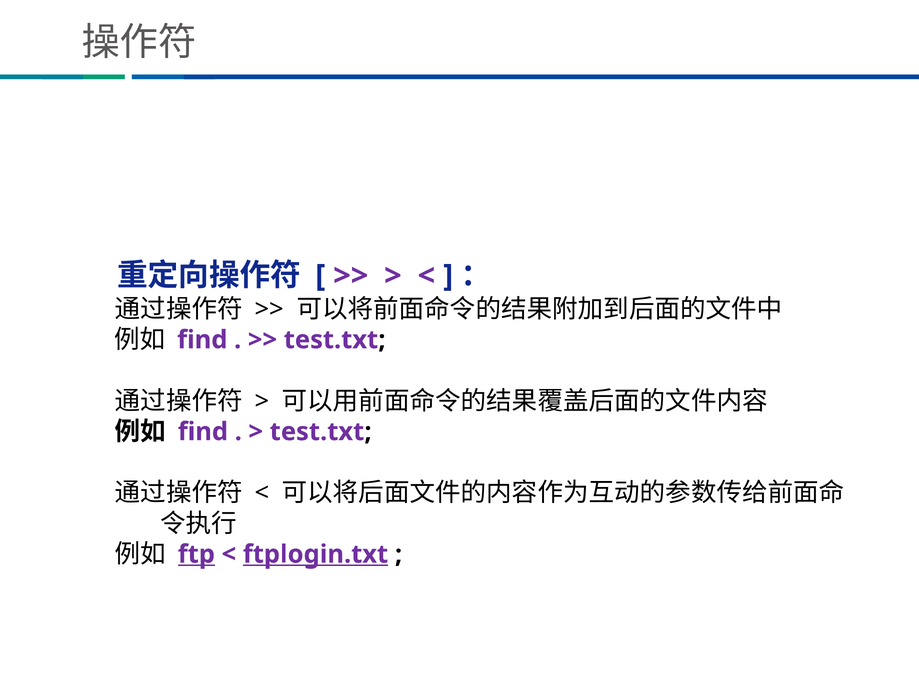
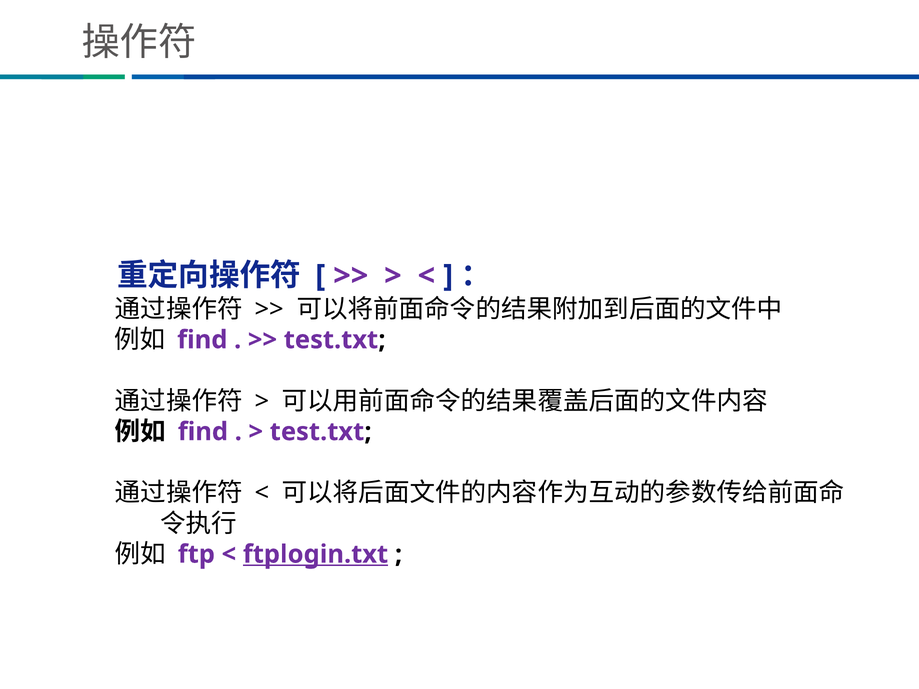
ftp underline: present -> none
